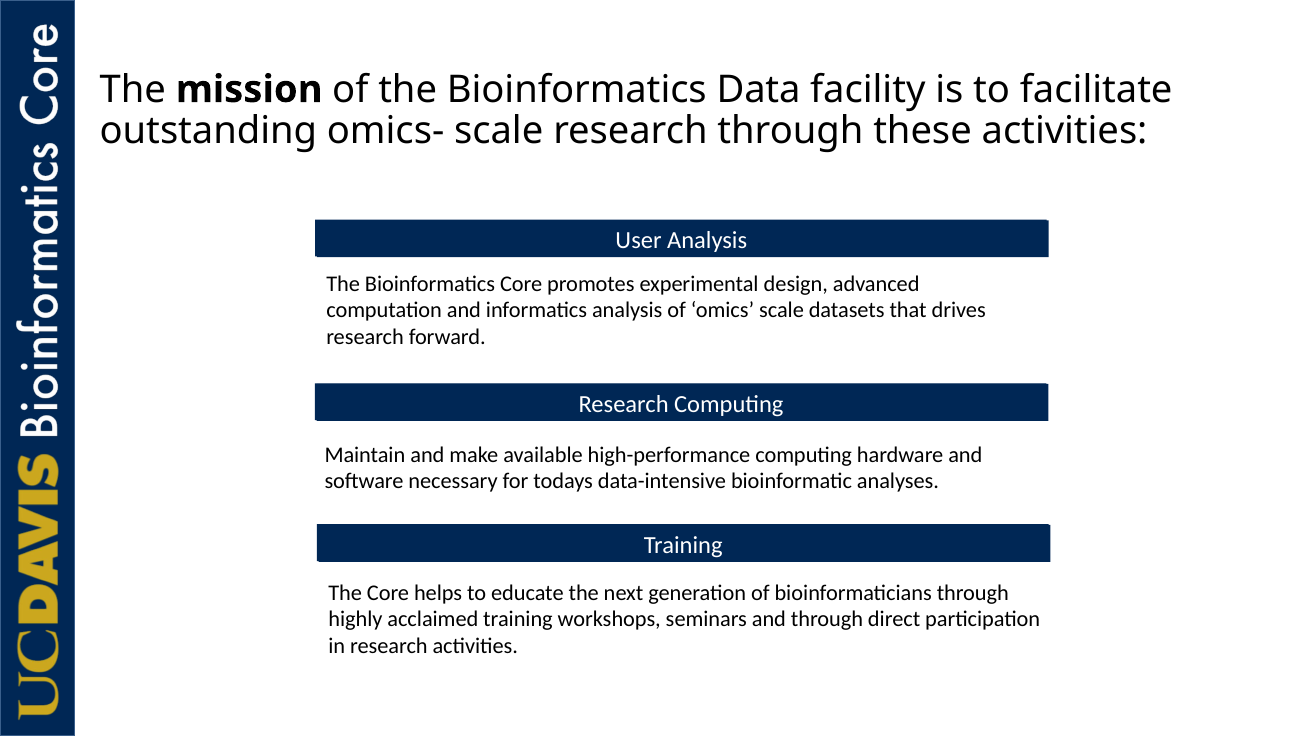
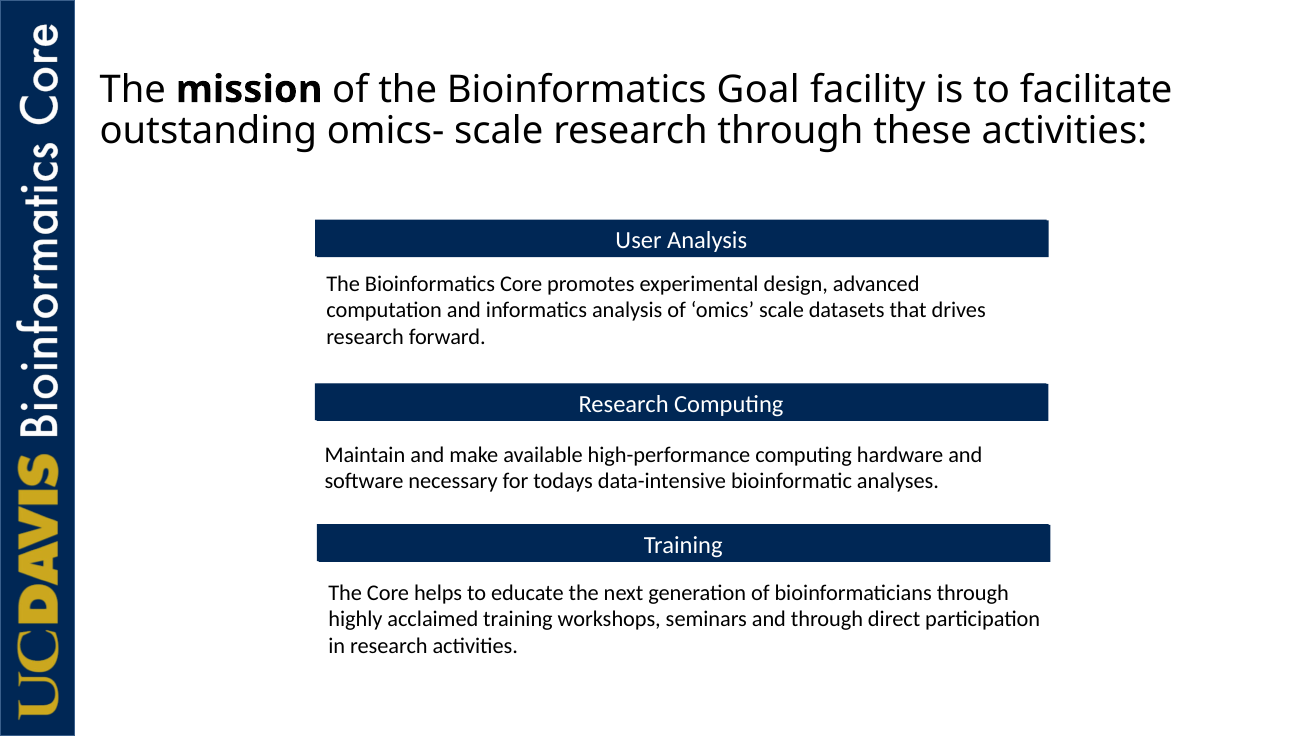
Data: Data -> Goal
